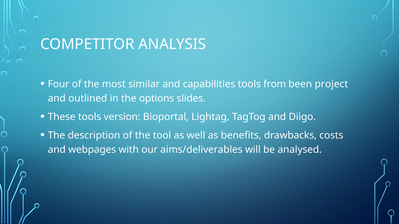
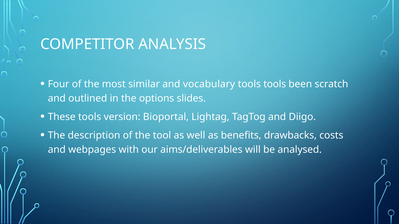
capabilities: capabilities -> vocabulary
tools from: from -> tools
project: project -> scratch
